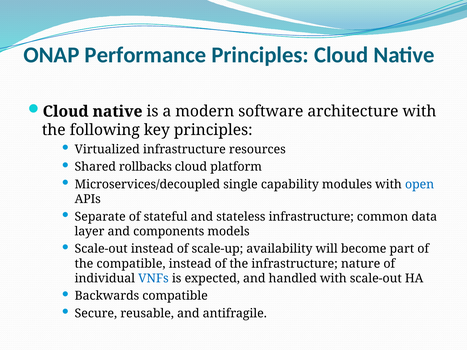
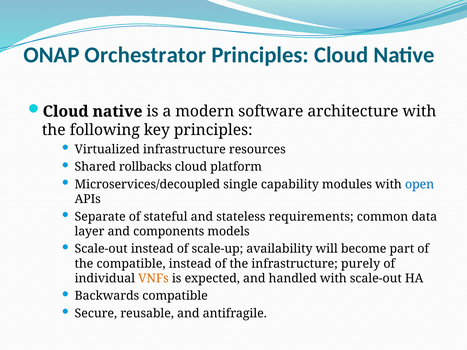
Performance: Performance -> Orchestrator
stateless infrastructure: infrastructure -> requirements
nature: nature -> purely
VNFs colour: blue -> orange
